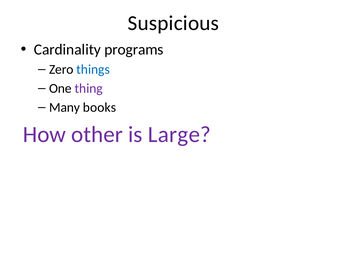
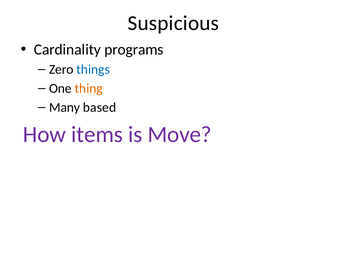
thing colour: purple -> orange
books: books -> based
other: other -> items
Large: Large -> Move
